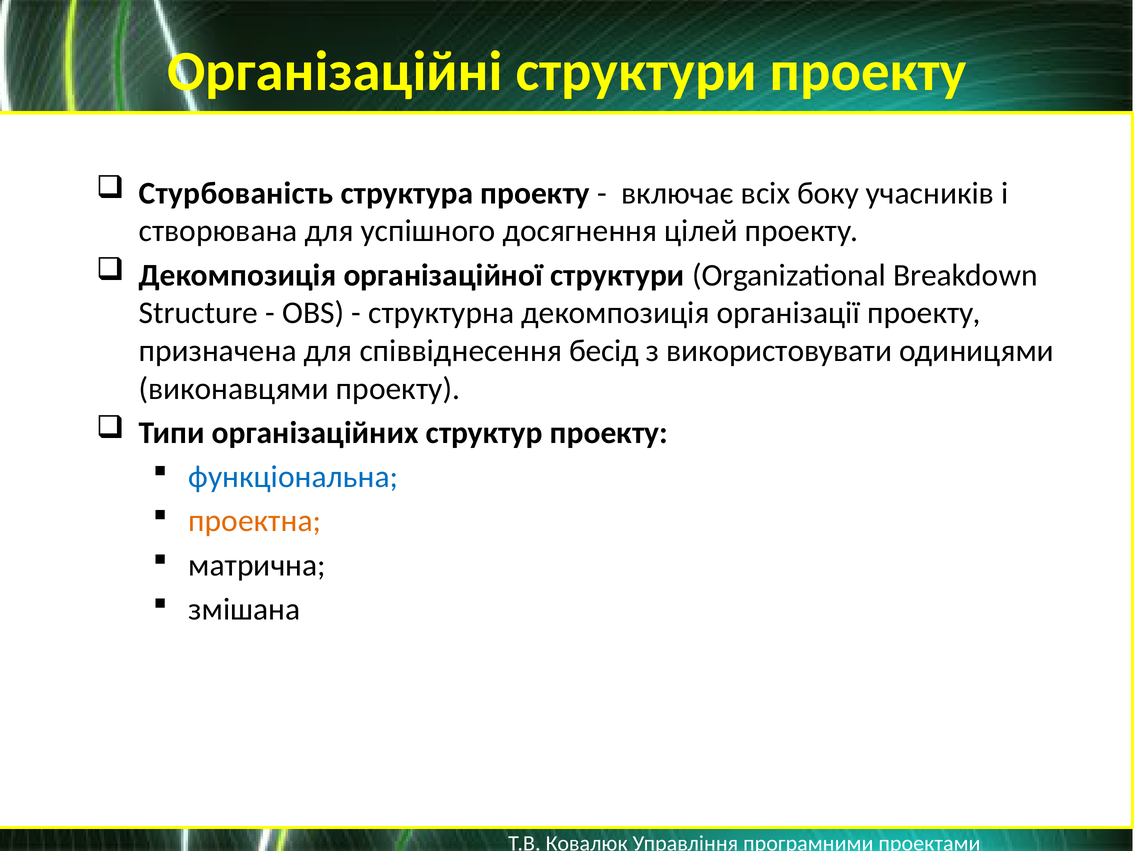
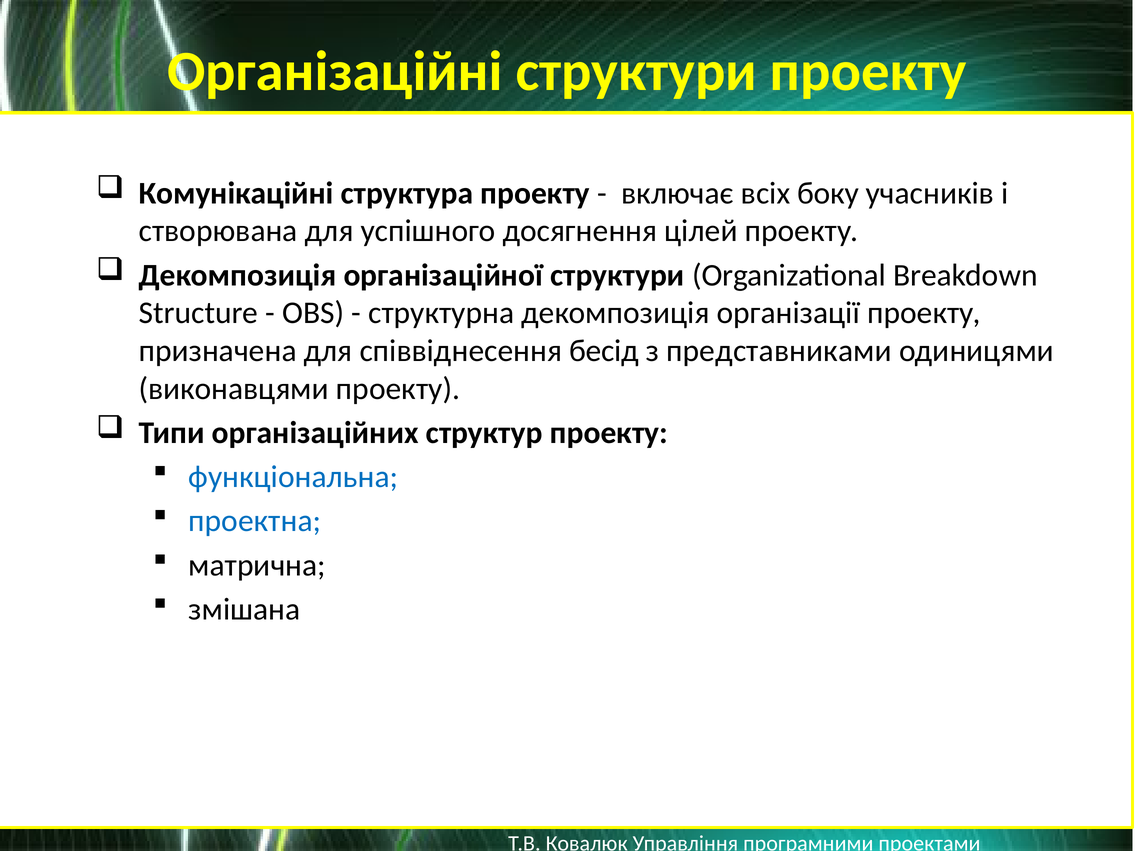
Стурбованість: Стурбованість -> Комунікаційні
використовувати: використовувати -> представниками
проектна colour: orange -> blue
